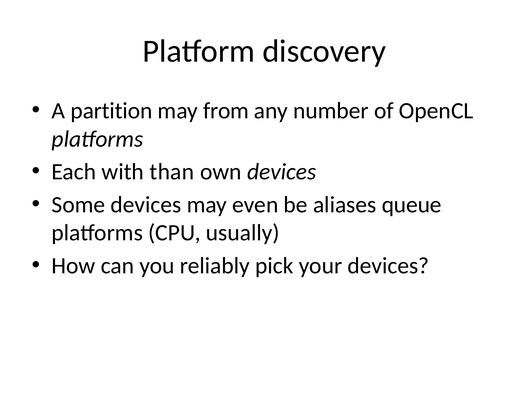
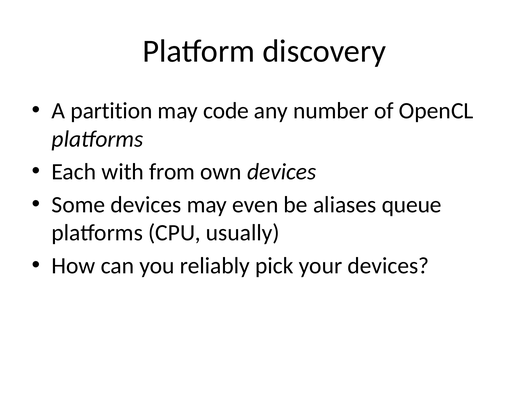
from: from -> code
than: than -> from
